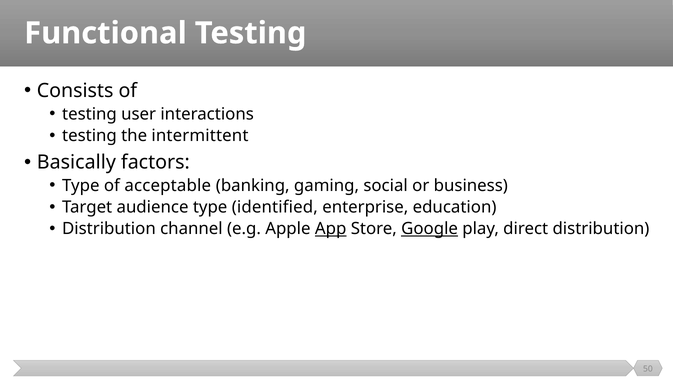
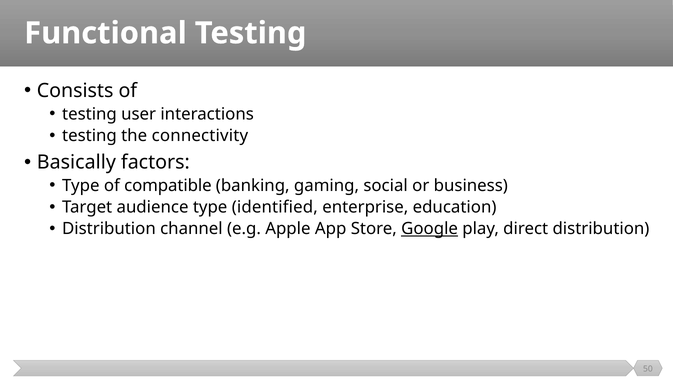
intermittent: intermittent -> connectivity
acceptable: acceptable -> compatible
App underline: present -> none
